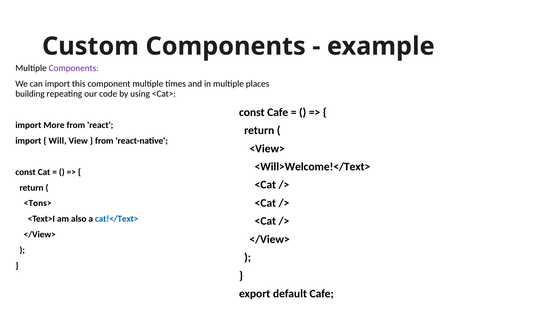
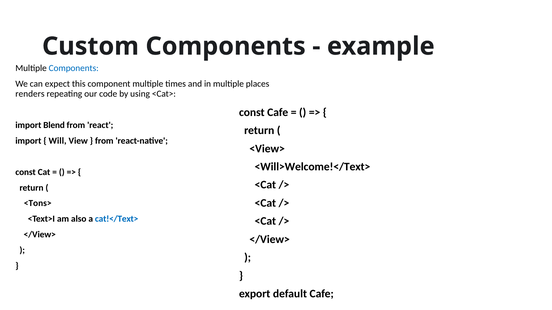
Components at (74, 68) colour: purple -> blue
can import: import -> expect
building: building -> renders
More: More -> Blend
